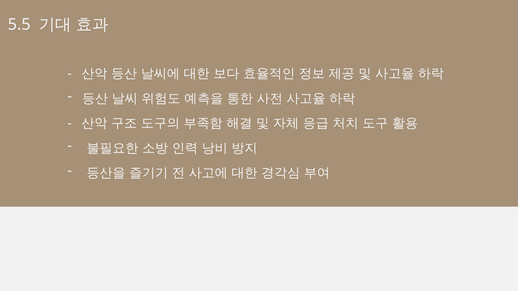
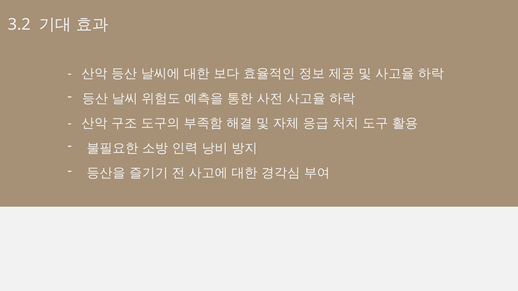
5.5: 5.5 -> 3.2
